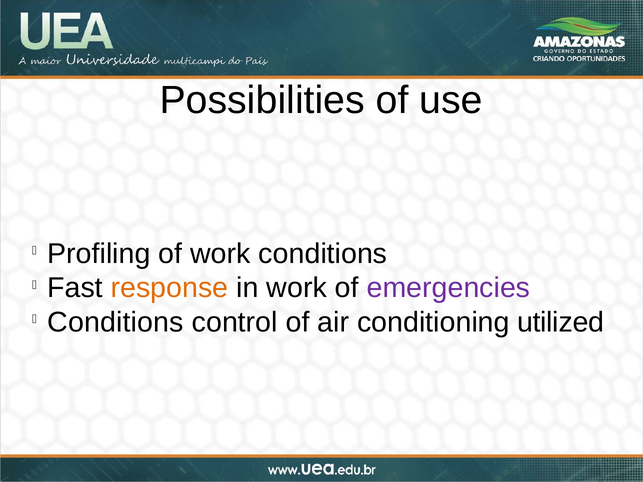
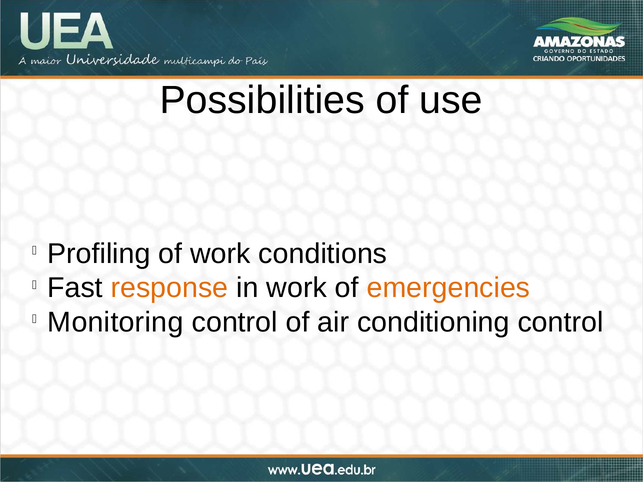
emergencies colour: purple -> orange
Conditions at (116, 323): Conditions -> Monitoring
conditioning utilized: utilized -> control
